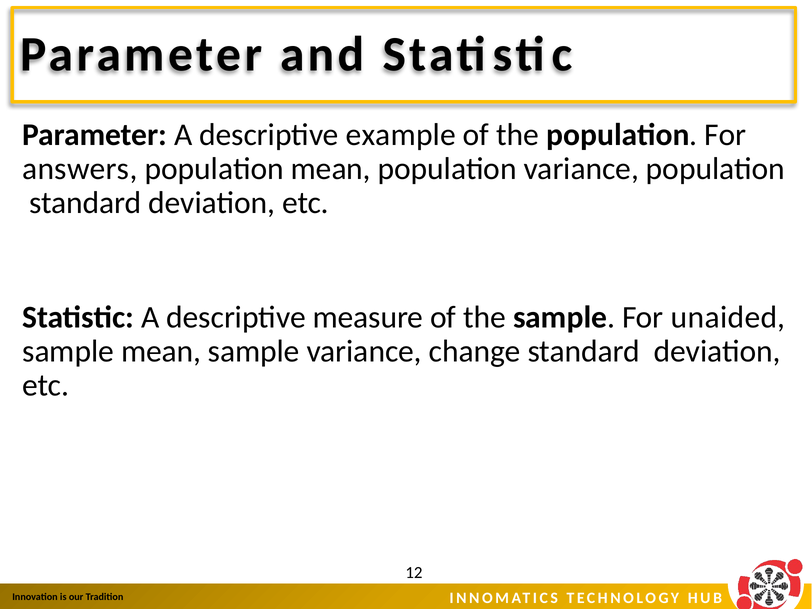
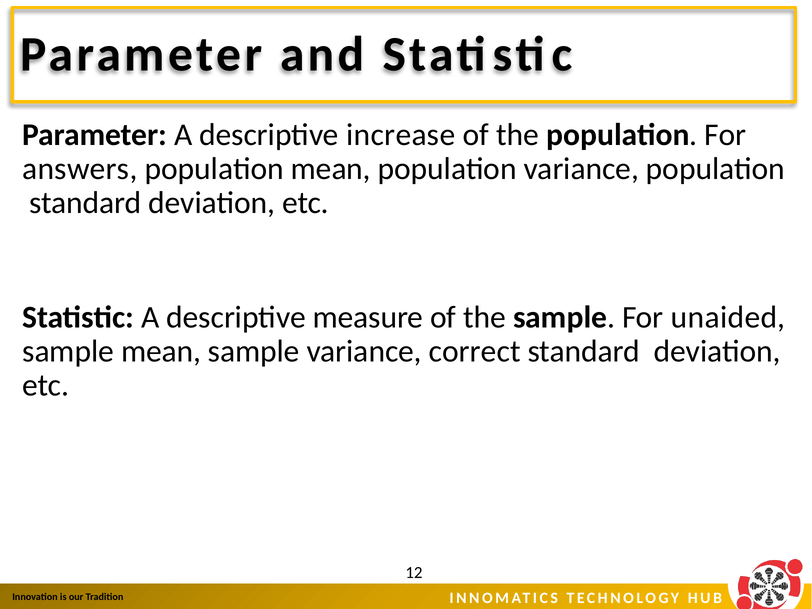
example: example -> increase
change: change -> correct
